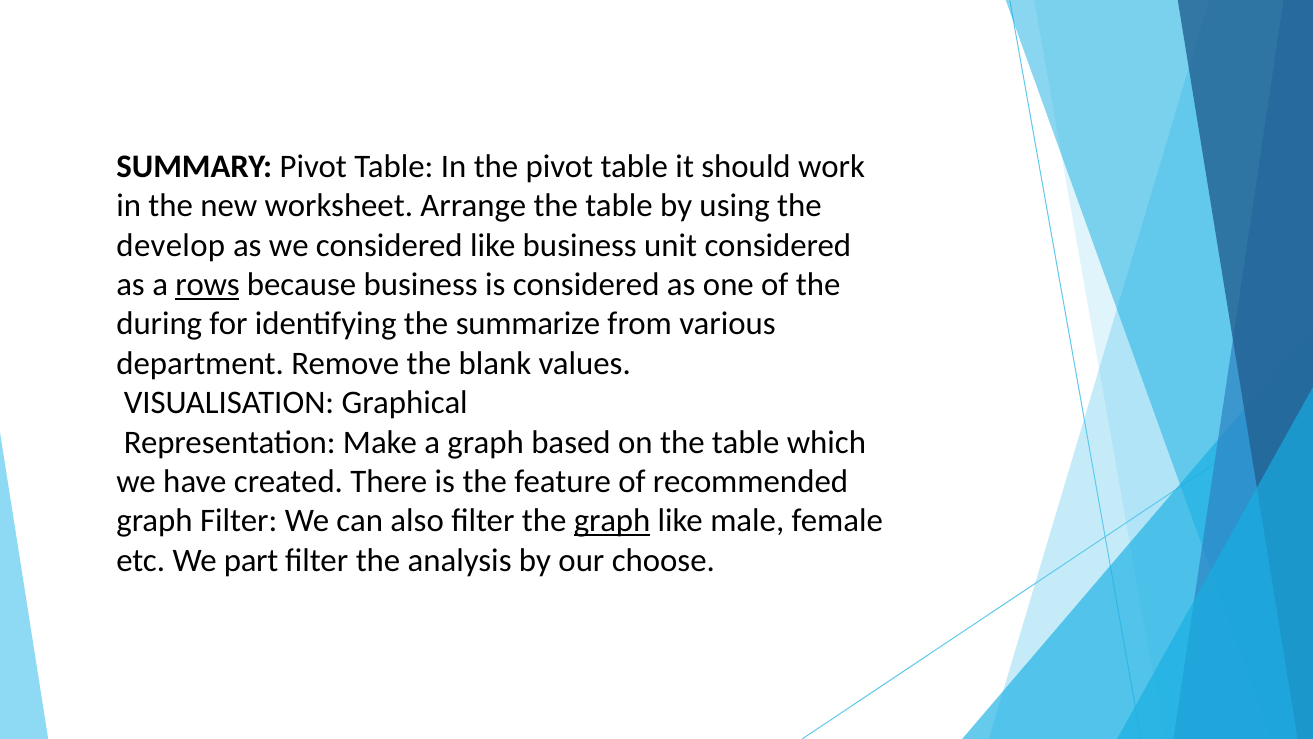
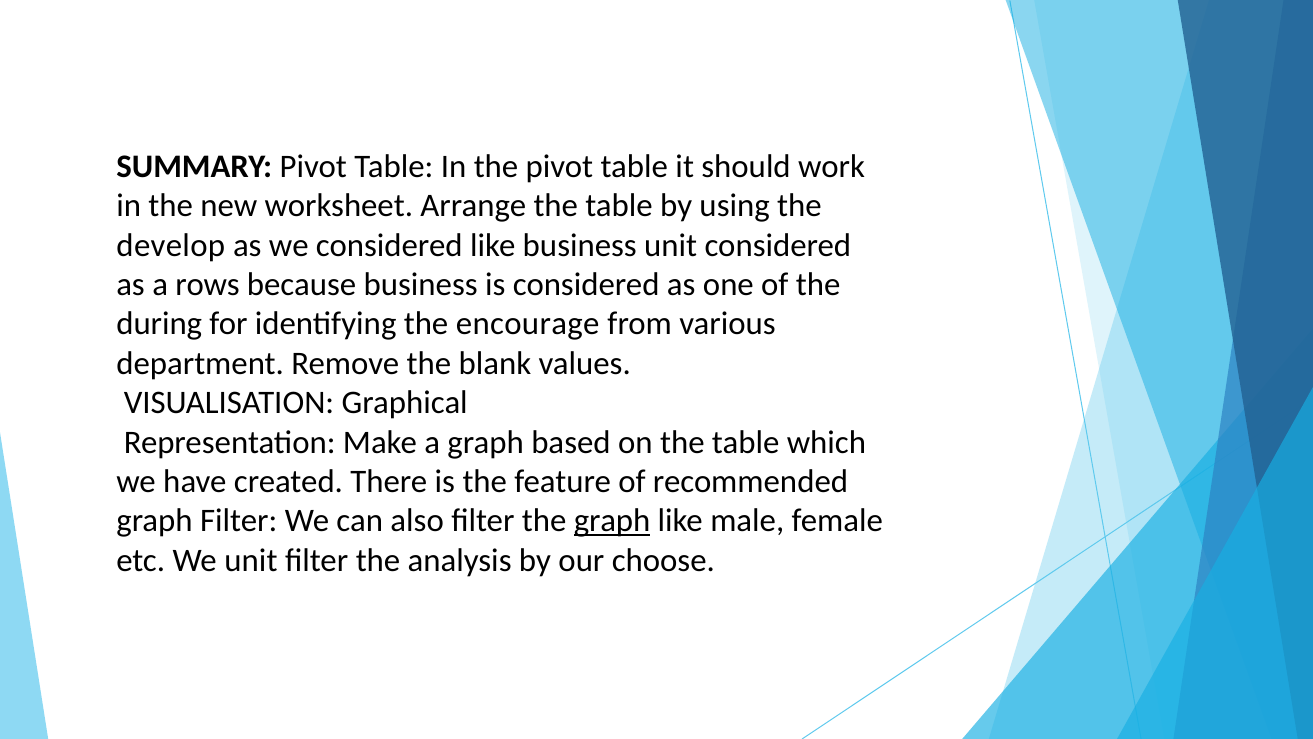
rows underline: present -> none
summarize: summarize -> encourage
We part: part -> unit
